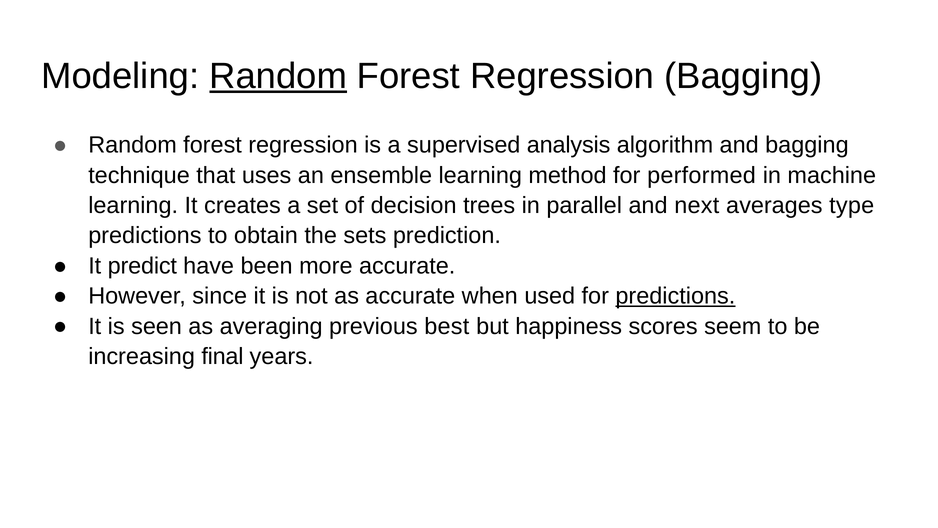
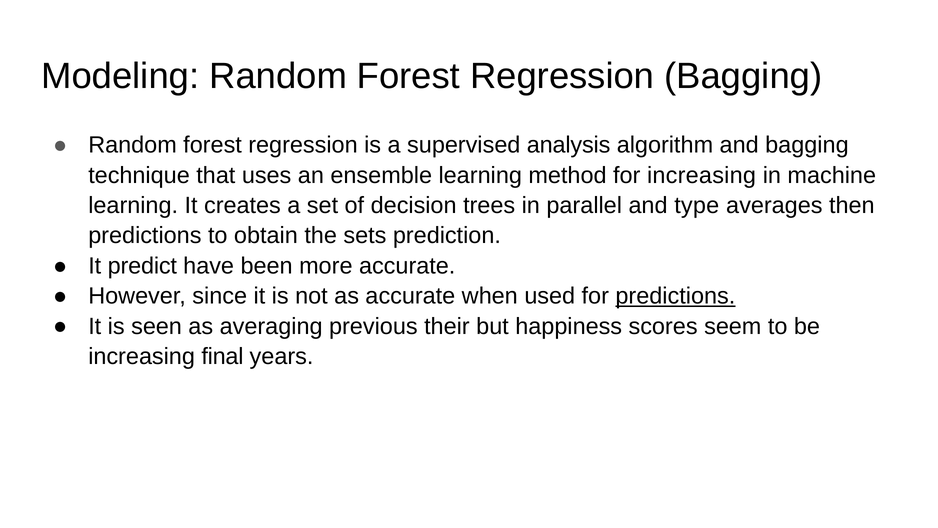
Random at (278, 76) underline: present -> none
for performed: performed -> increasing
next: next -> type
type: type -> then
best: best -> their
